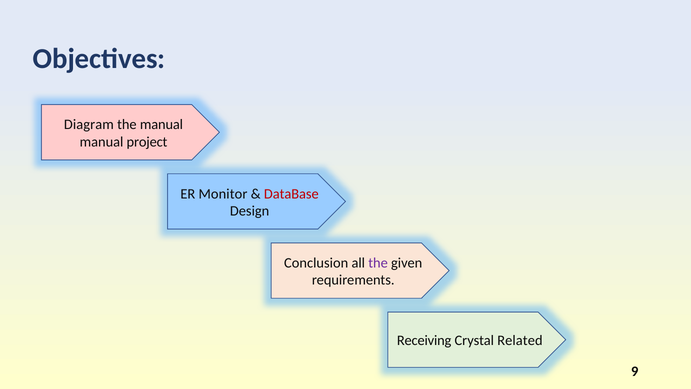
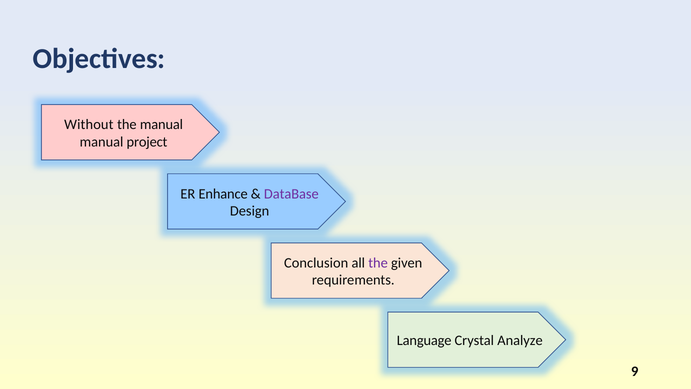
Diagram: Diagram -> Without
Monitor: Monitor -> Enhance
DataBase colour: red -> purple
Receiving: Receiving -> Language
Related: Related -> Analyze
